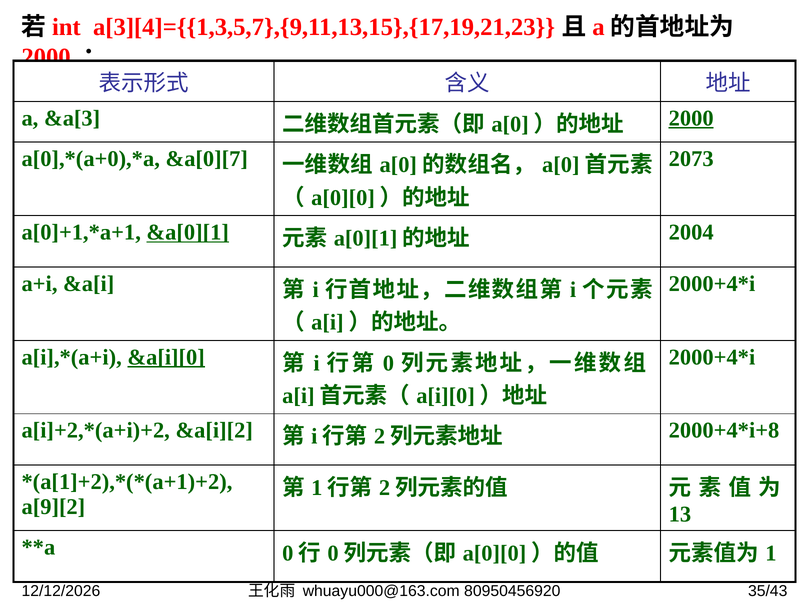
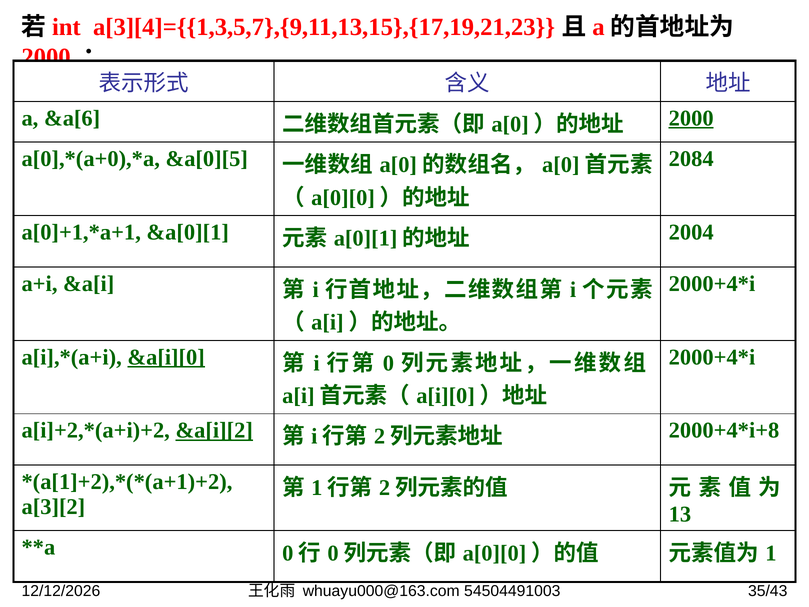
&a[3: &a[3 -> &a[6
&a[0][7: &a[0][7 -> &a[0][5
2073: 2073 -> 2084
&a[0][1 underline: present -> none
&a[i][2 underline: none -> present
a[9][2: a[9][2 -> a[3][2
80950456920: 80950456920 -> 54504491003
